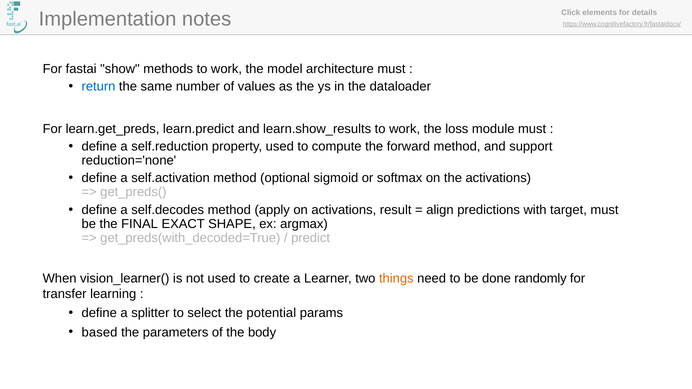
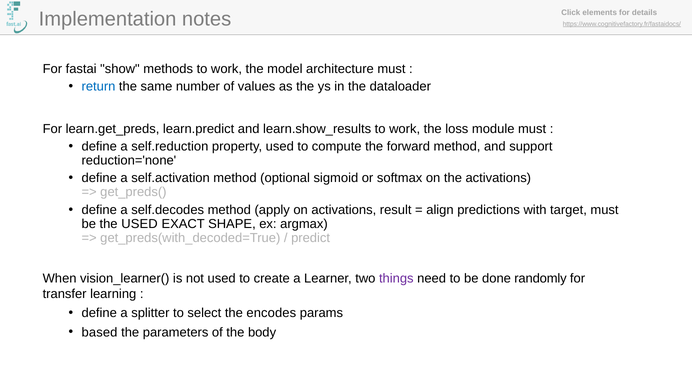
the FINAL: FINAL -> USED
things colour: orange -> purple
potential: potential -> encodes
